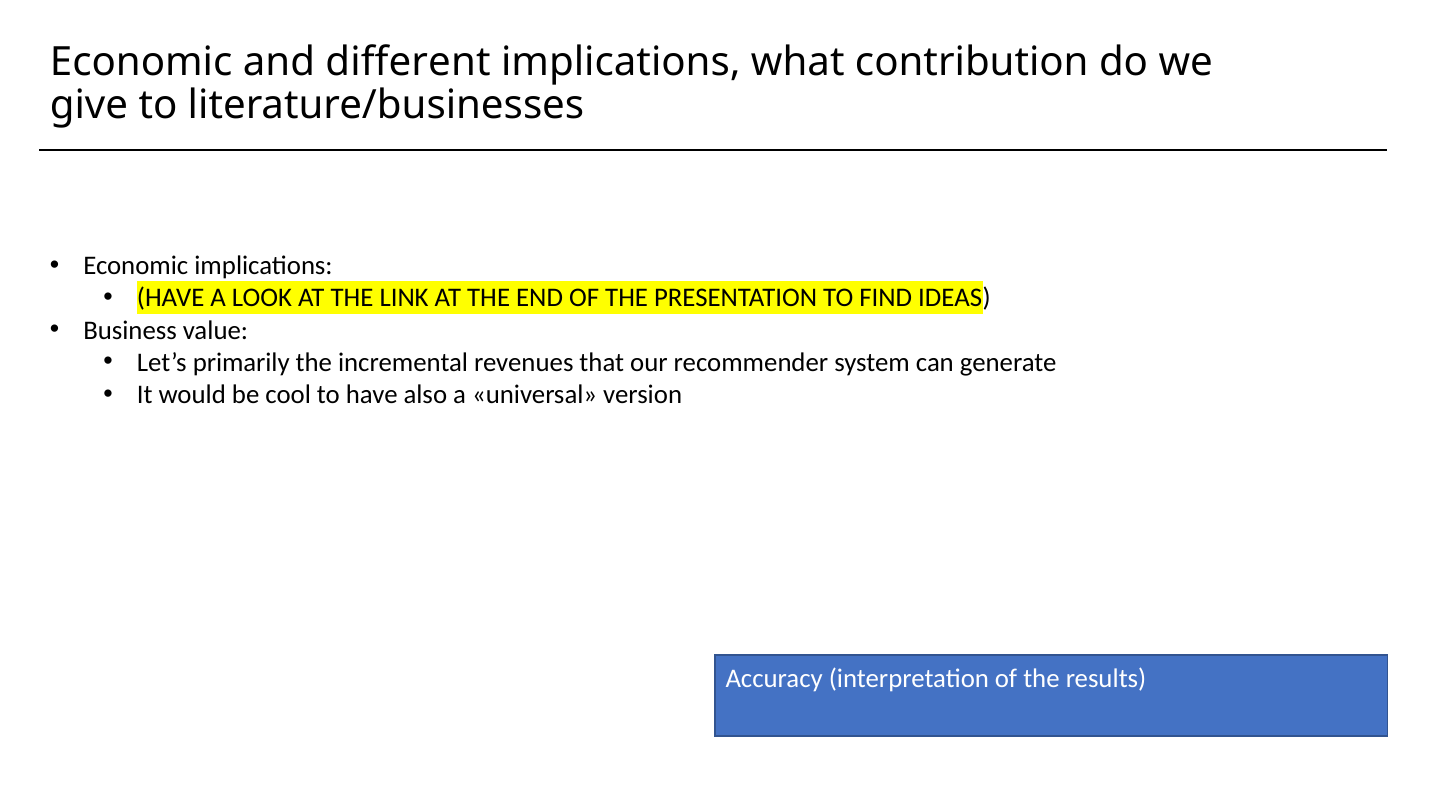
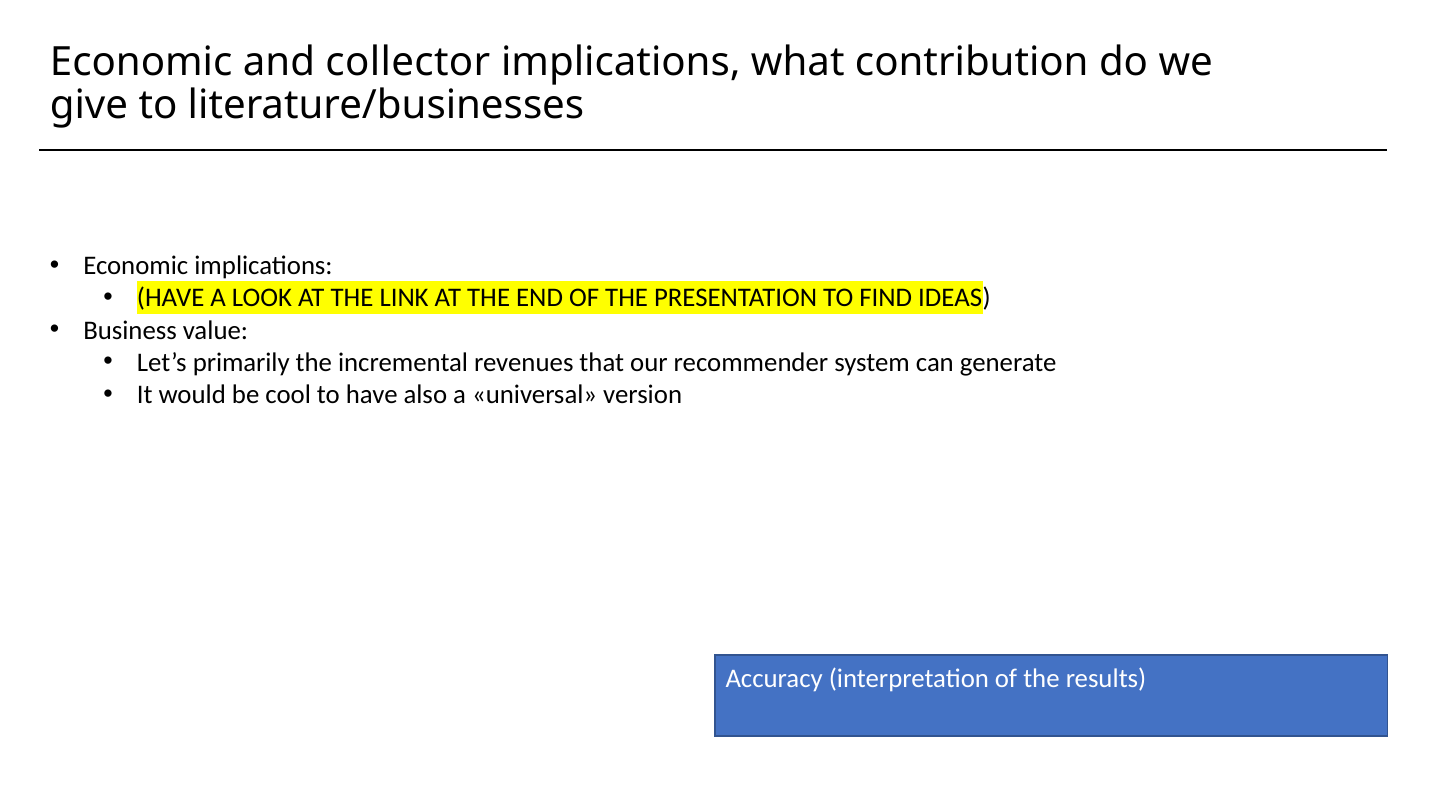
different: different -> collector
